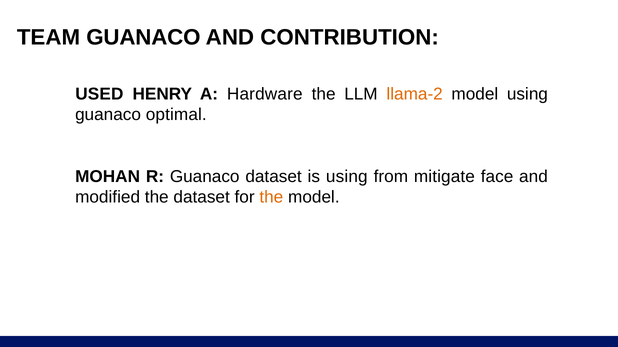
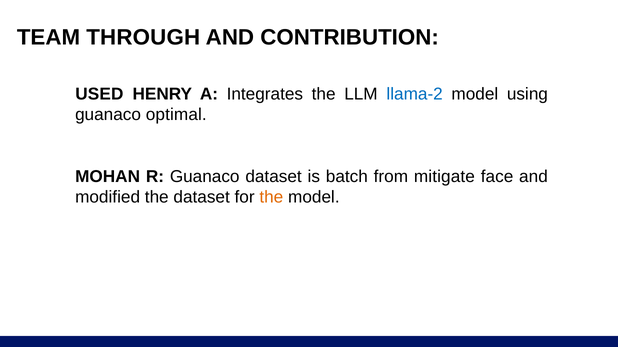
TEAM GUANACO: GUANACO -> THROUGH
Hardware: Hardware -> Integrates
llama-2 colour: orange -> blue
is using: using -> batch
